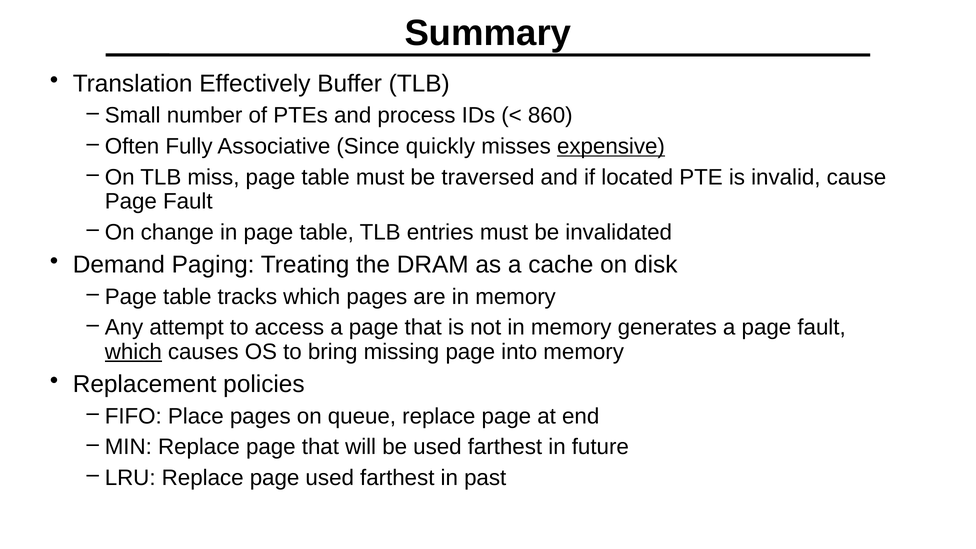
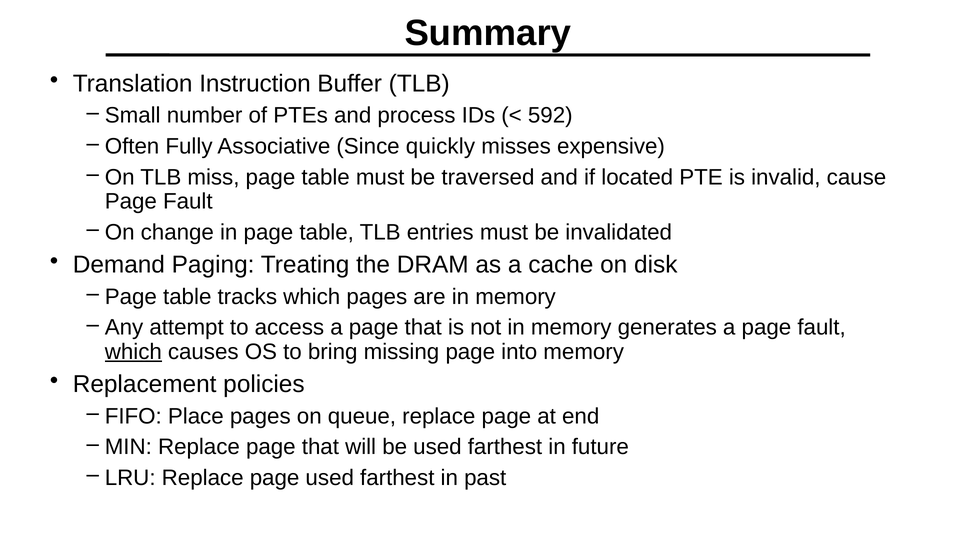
Effectively: Effectively -> Instruction
860: 860 -> 592
expensive underline: present -> none
